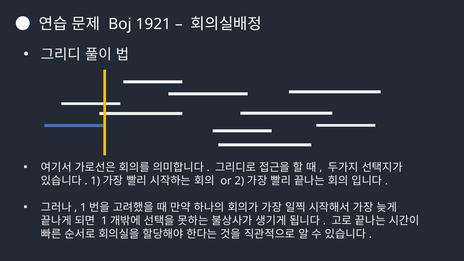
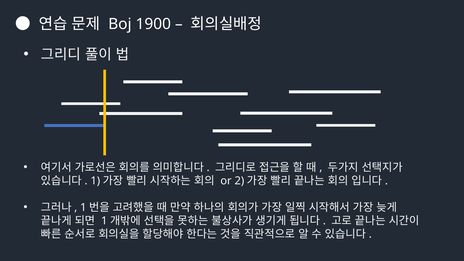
1921: 1921 -> 1900
